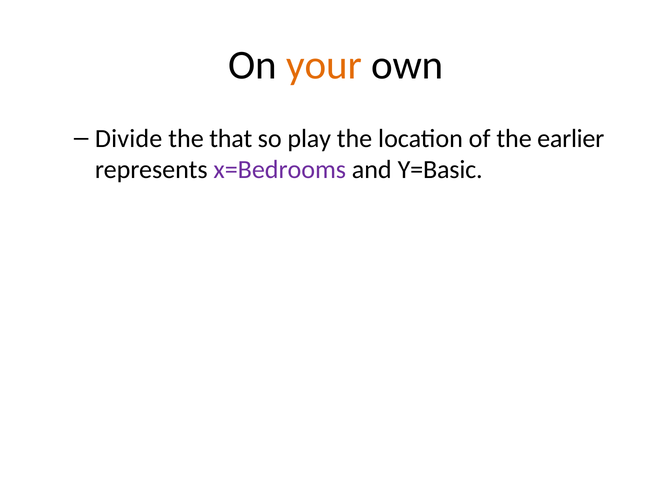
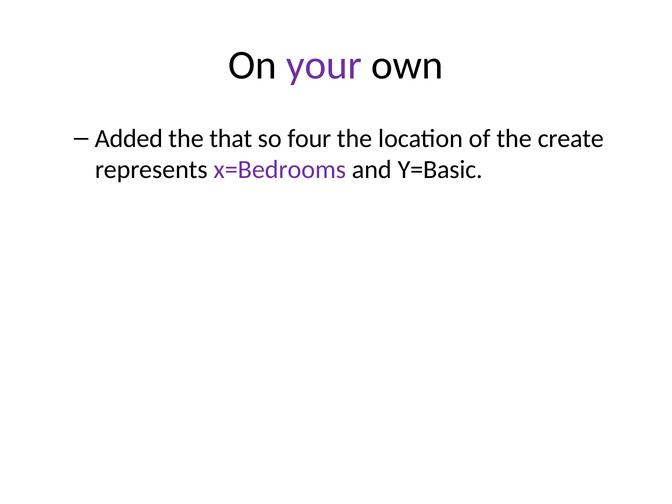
your colour: orange -> purple
Divide: Divide -> Added
play: play -> four
earlier: earlier -> create
